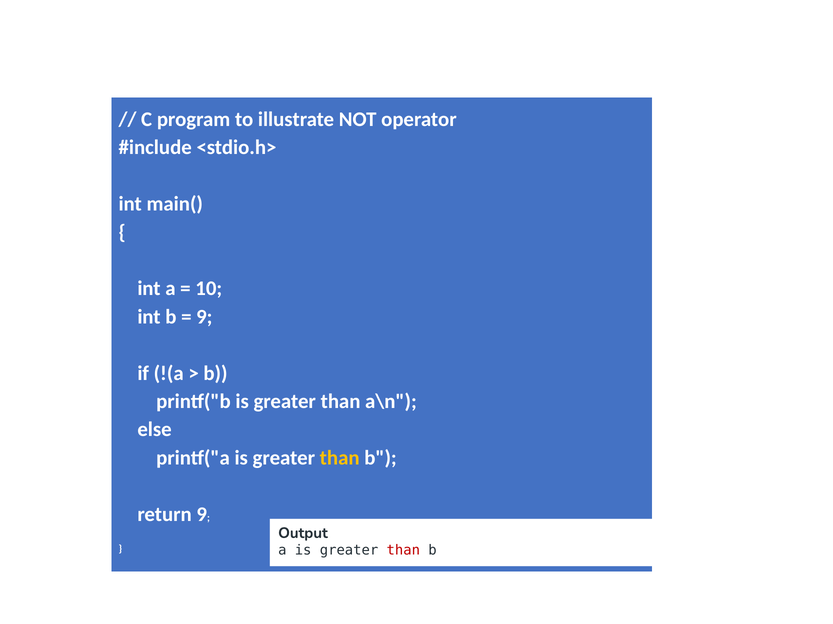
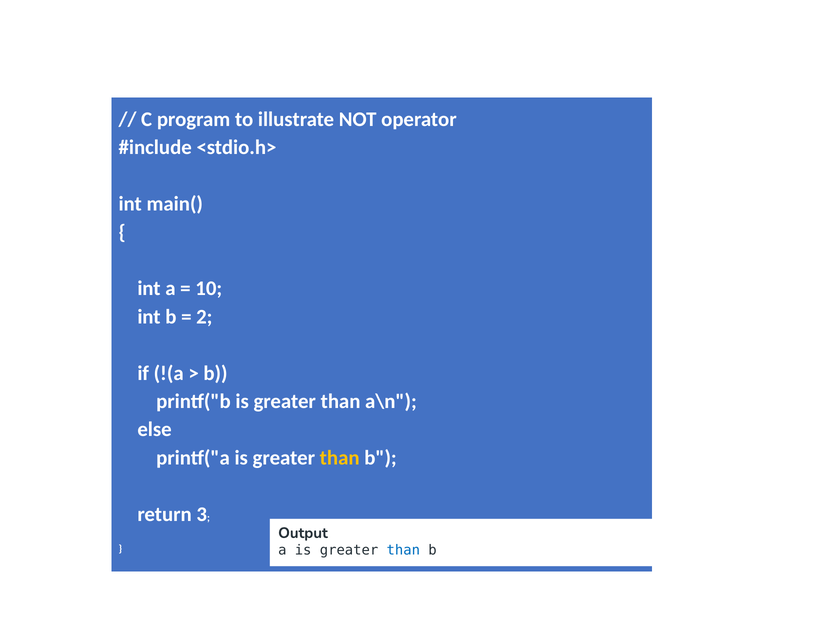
9 at (204, 317): 9 -> 2
return 9: 9 -> 3
than at (403, 551) colour: red -> blue
